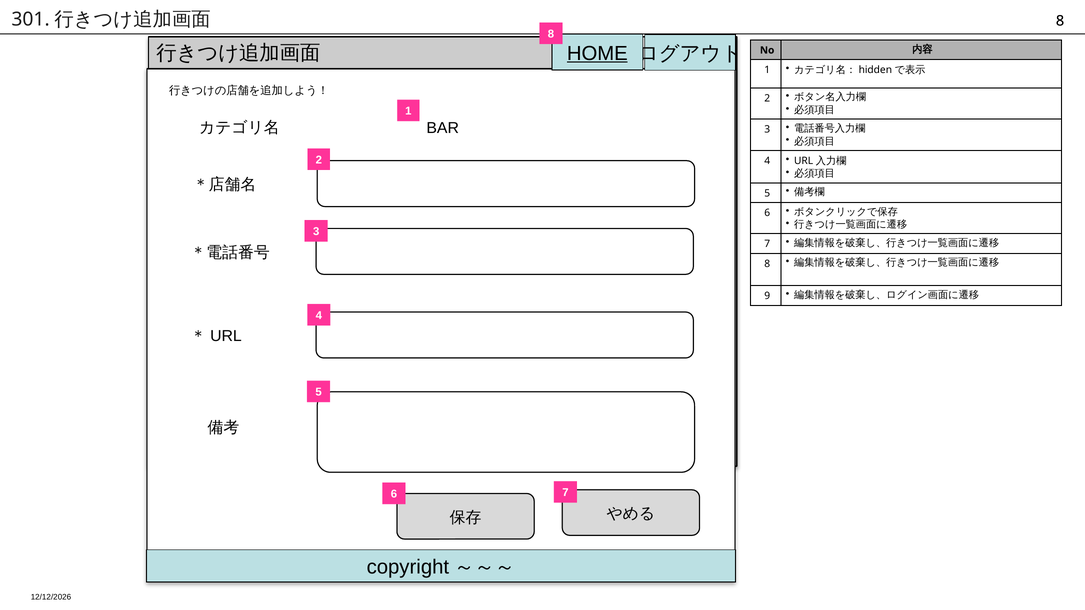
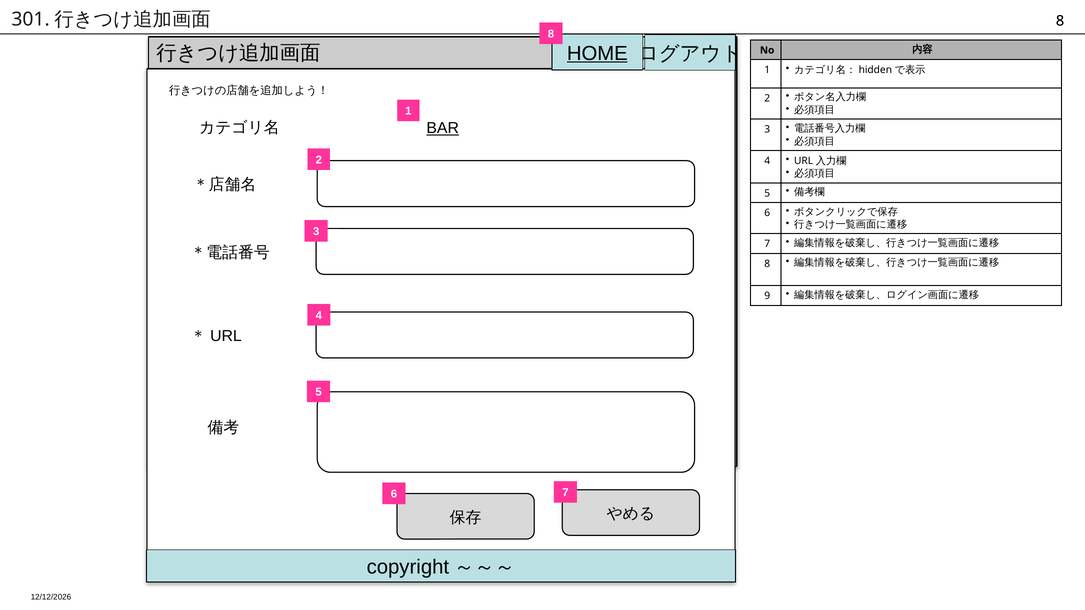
BAR underline: none -> present
